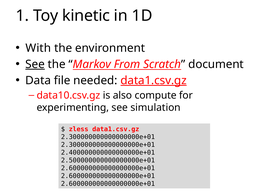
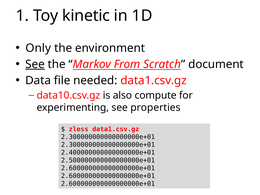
With: With -> Only
data1.csv.gz at (154, 80) underline: present -> none
simulation: simulation -> properties
